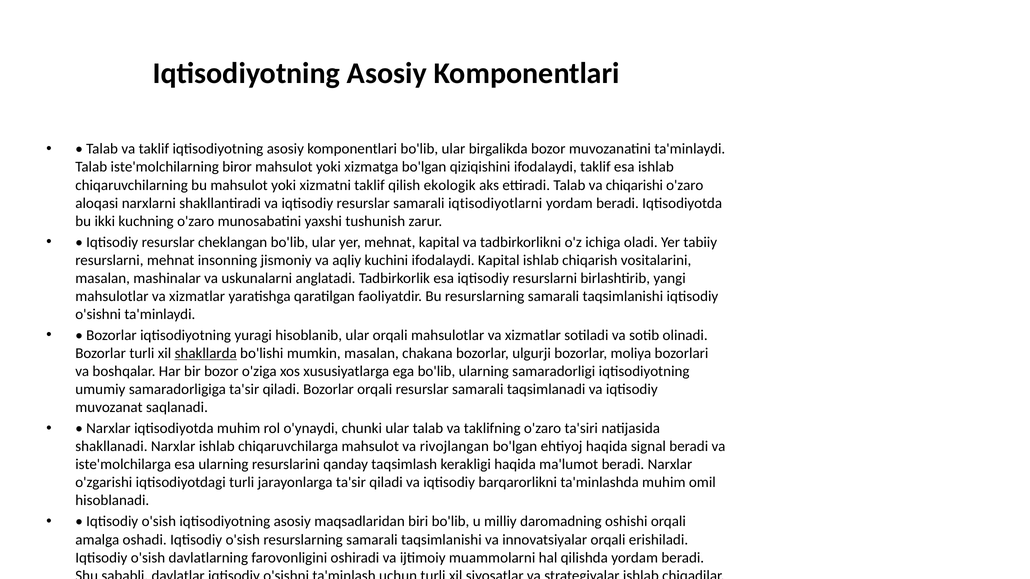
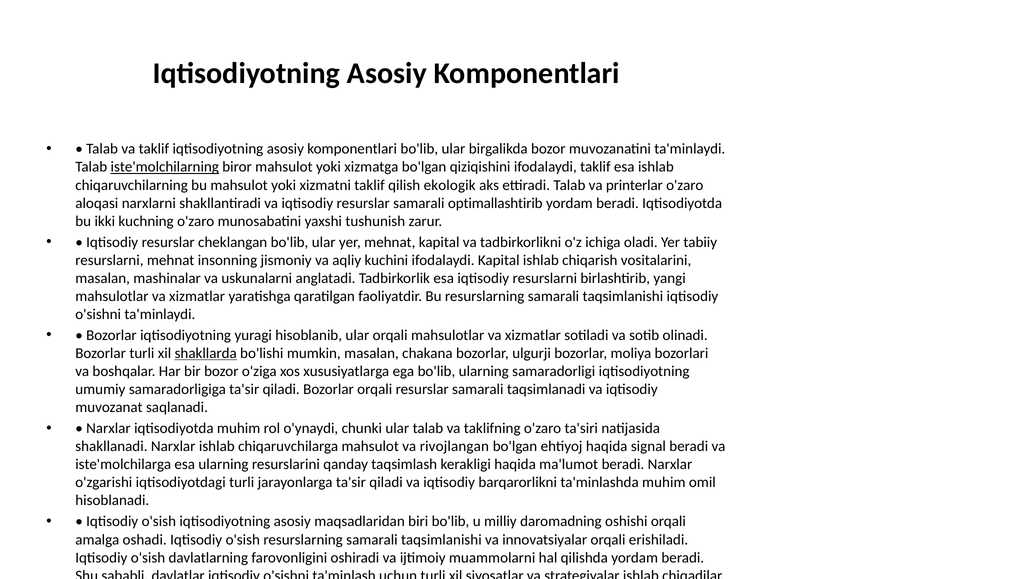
iste'molchilarning underline: none -> present
chiqarishi: chiqarishi -> printerlar
iqtisodiyotlarni: iqtisodiyotlarni -> optimallashtirib
